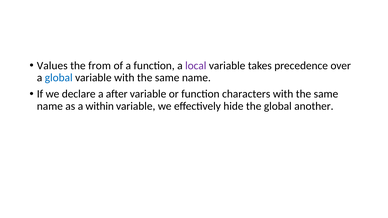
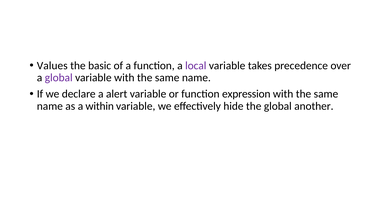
from: from -> basic
global at (59, 78) colour: blue -> purple
after: after -> alert
characters: characters -> expression
